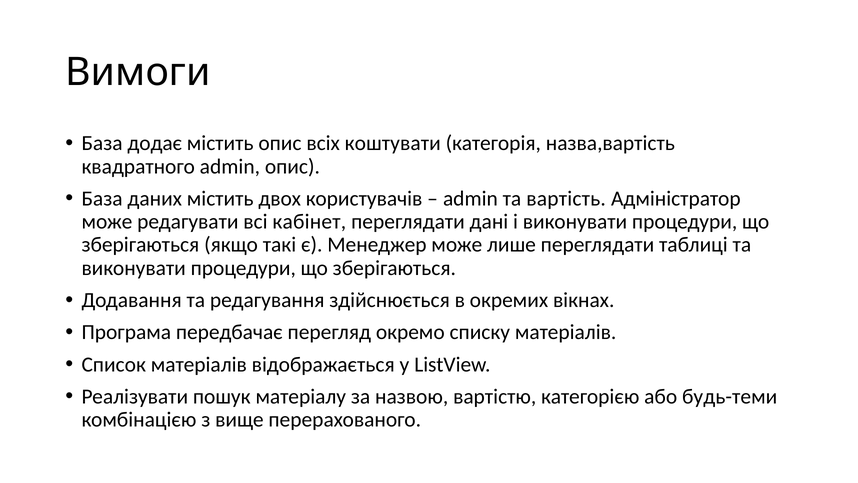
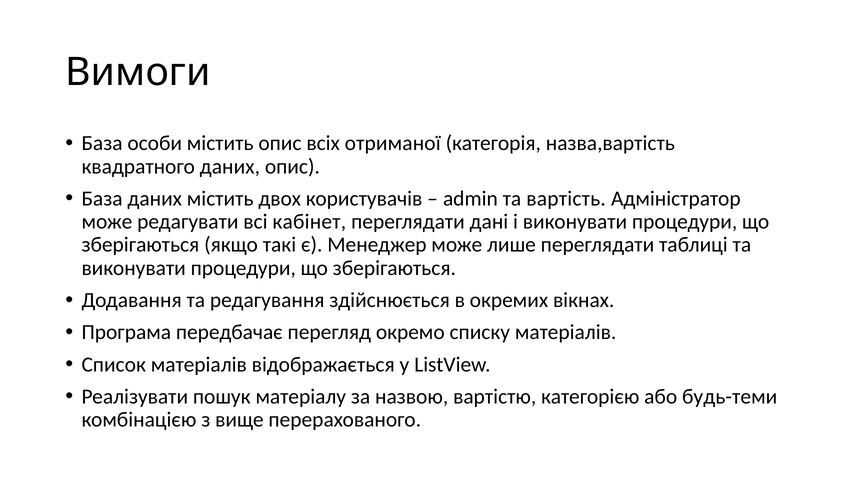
додає: додає -> особи
коштувати: коштувати -> отриманої
квадратного admin: admin -> даних
